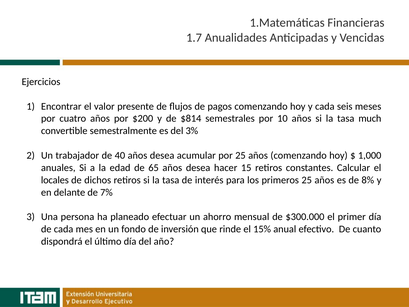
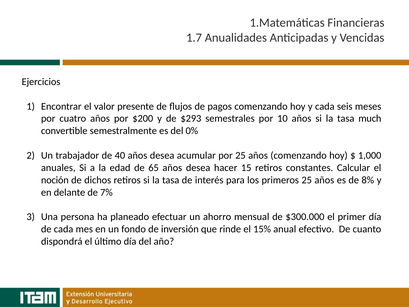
$814: $814 -> $293
3%: 3% -> 0%
locales: locales -> noción
